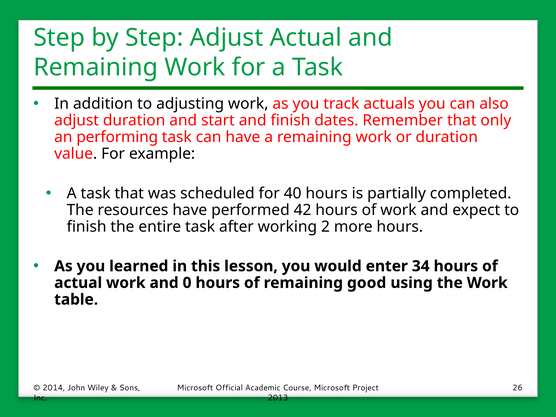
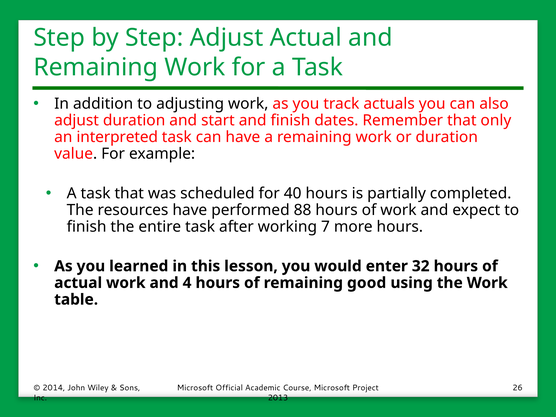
performing: performing -> interpreted
42: 42 -> 88
2: 2 -> 7
34: 34 -> 32
0: 0 -> 4
